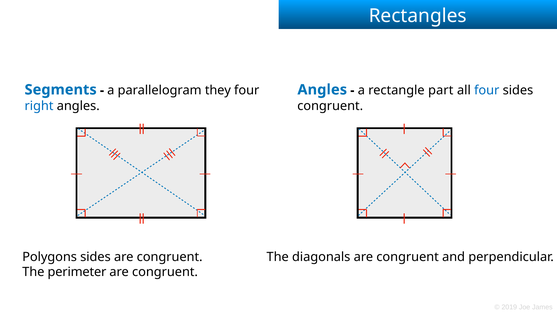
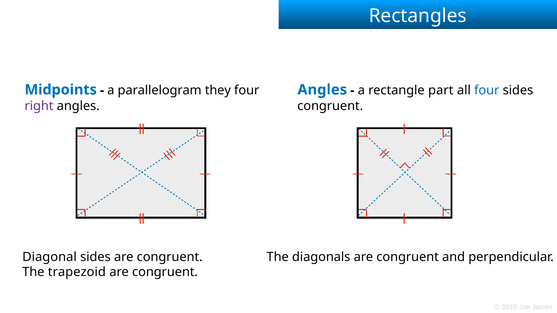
Segments: Segments -> Midpoints
right colour: blue -> purple
Polygons: Polygons -> Diagonal
perimeter: perimeter -> trapezoid
